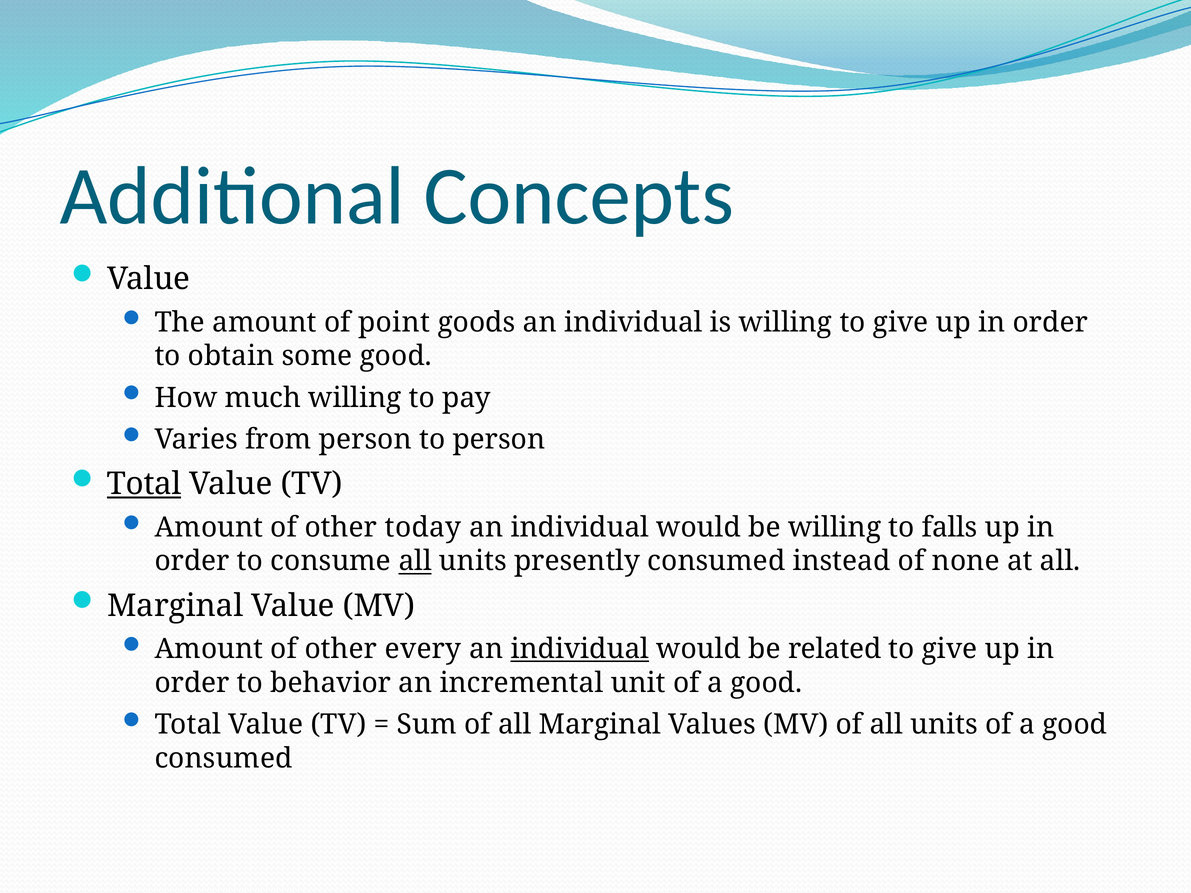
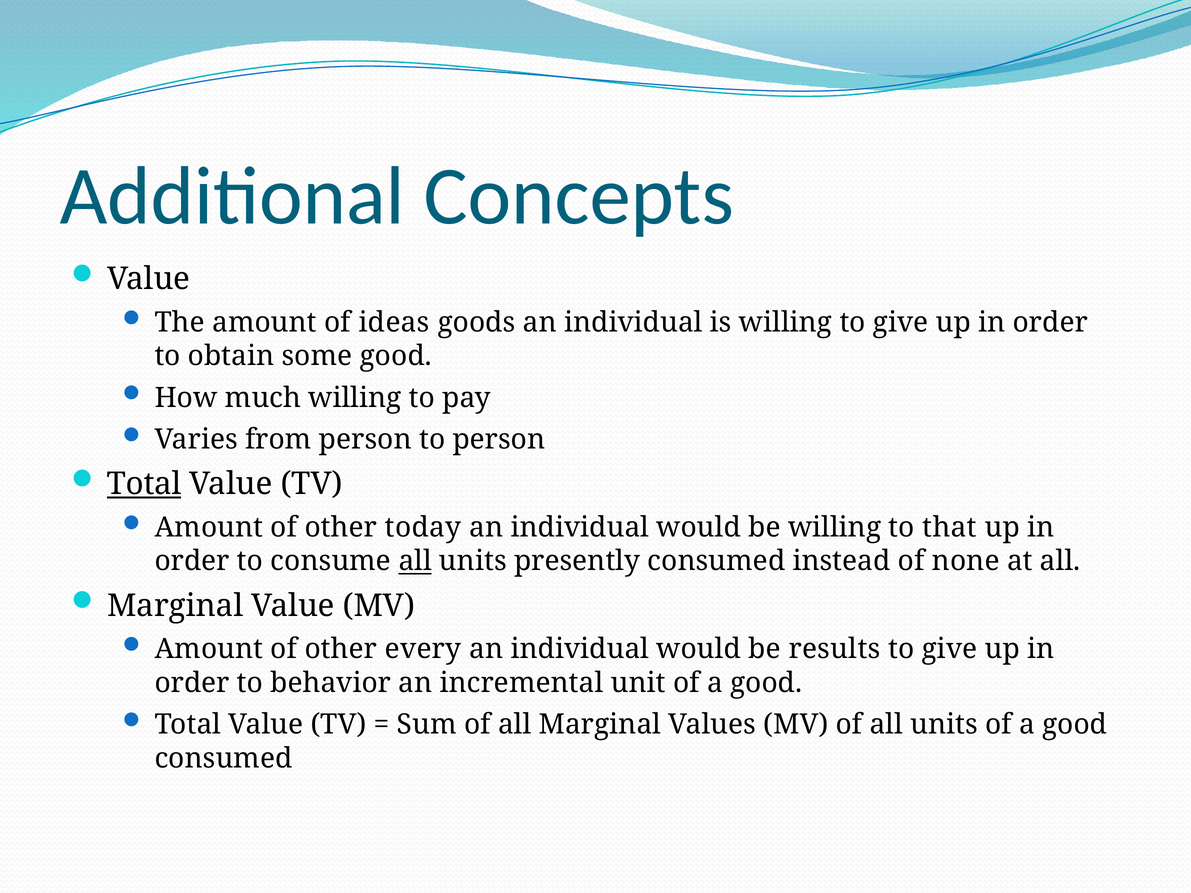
point: point -> ideas
falls: falls -> that
individual at (580, 649) underline: present -> none
related: related -> results
